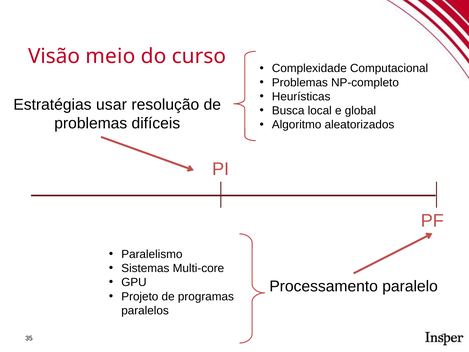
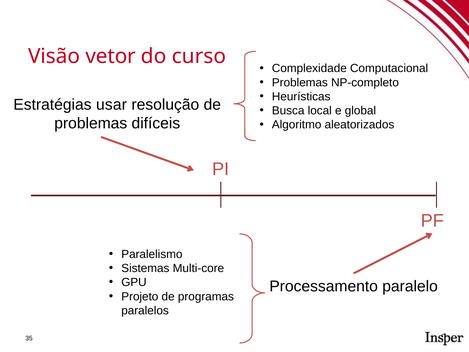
meio: meio -> vetor
